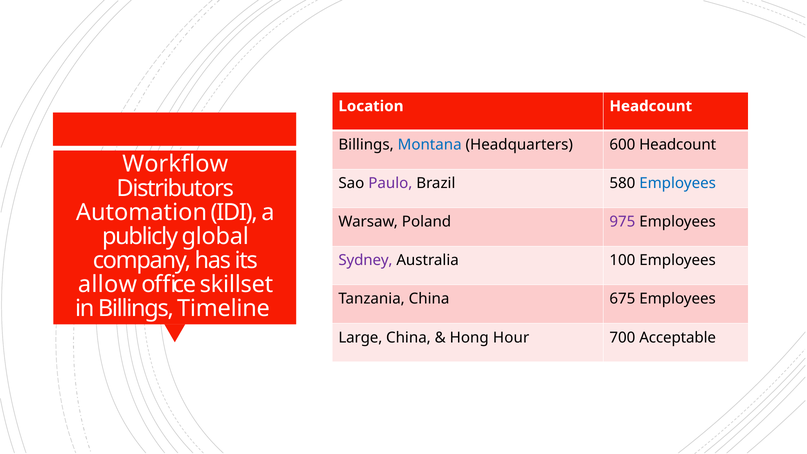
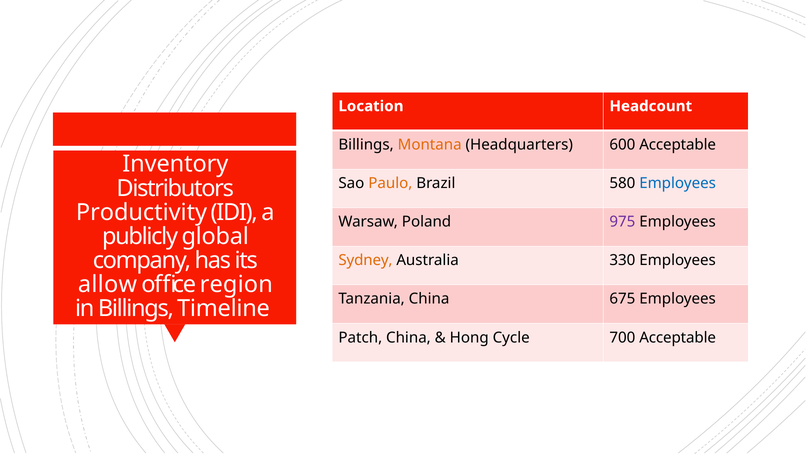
Montana colour: blue -> orange
600 Headcount: Headcount -> Acceptable
Workflow: Workflow -> Inventory
Paulo colour: purple -> orange
Automation: Automation -> Productivity
Sydney colour: purple -> orange
100: 100 -> 330
skillset: skillset -> region
Large: Large -> Patch
Hour: Hour -> Cycle
